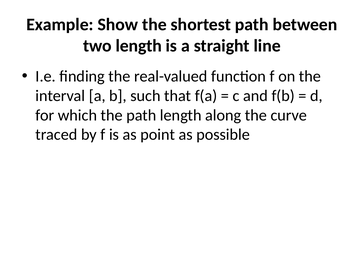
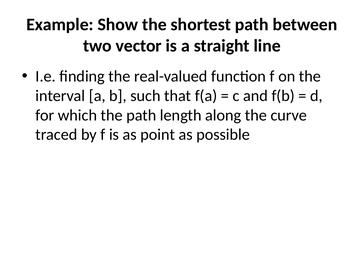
two length: length -> vector
